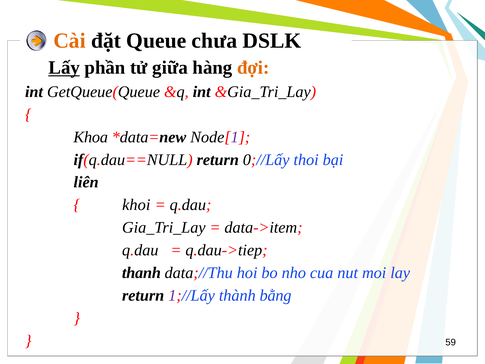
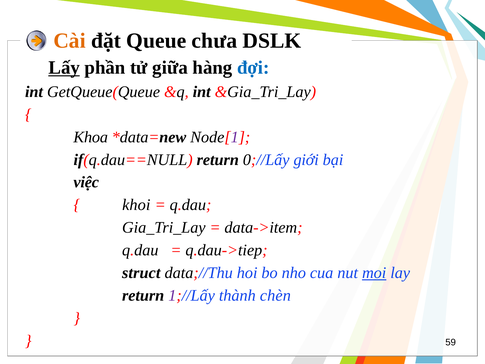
đợi colour: orange -> blue
thoi: thoi -> giới
liên: liên -> việc
thanh: thanh -> struct
moi underline: none -> present
bằng: bằng -> chèn
